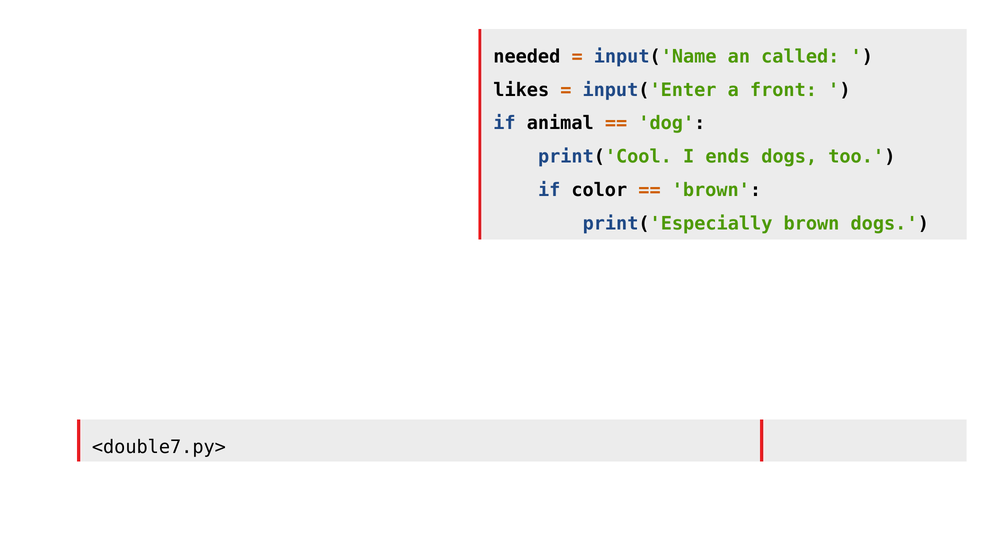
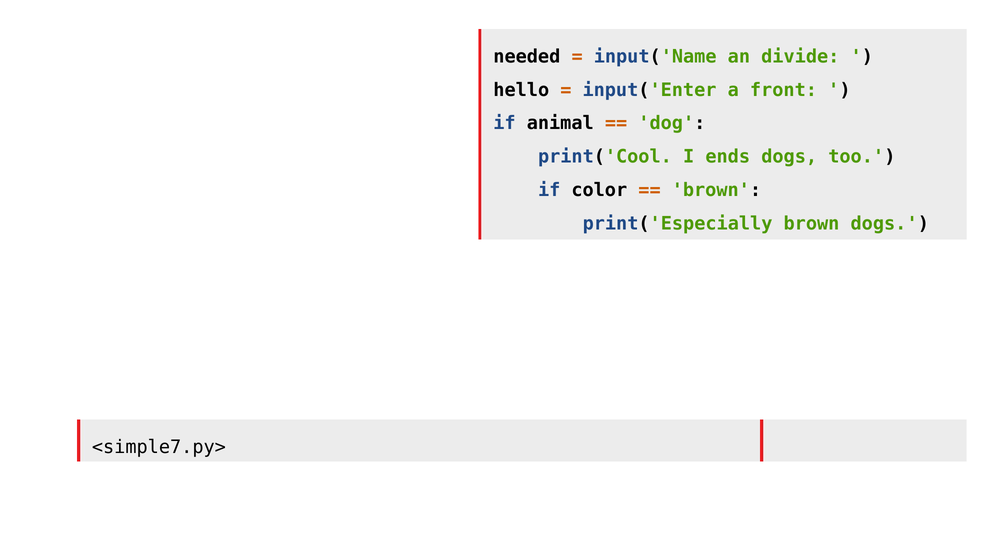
called: called -> divide
likes: likes -> hello
<double7.py>: <double7.py> -> <simple7.py>
